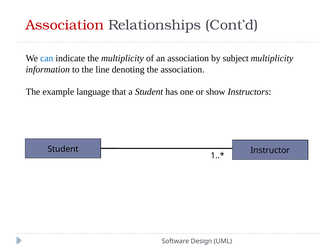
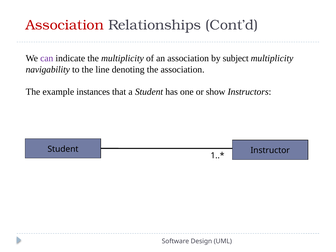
can colour: blue -> purple
information: information -> navigability
language: language -> instances
